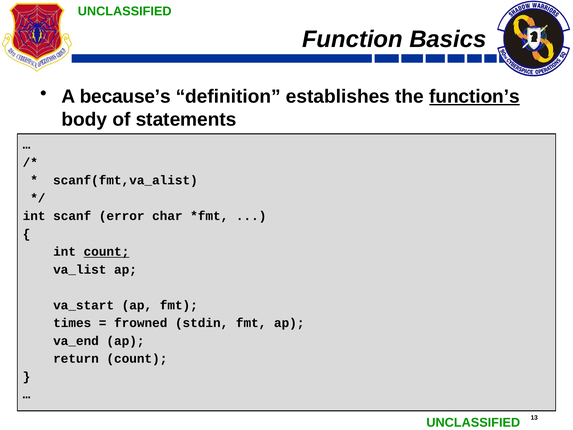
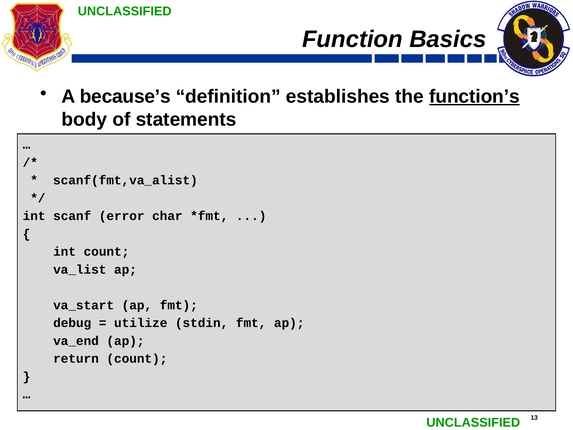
count at (106, 252) underline: present -> none
times: times -> debug
frowned: frowned -> utilize
